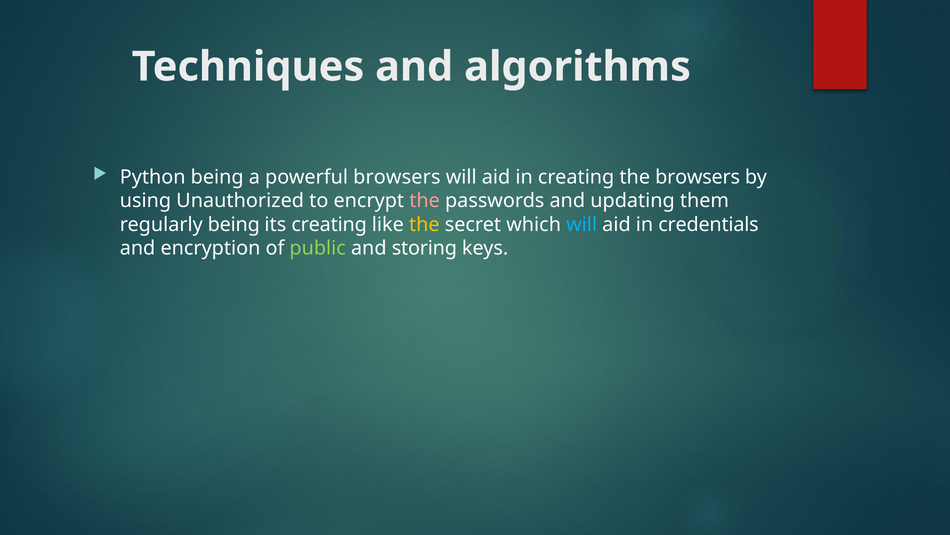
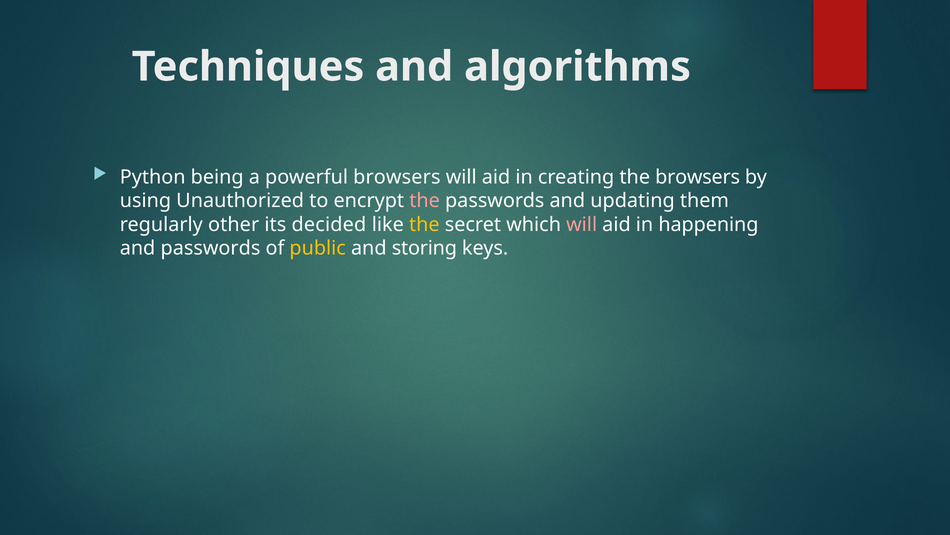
regularly being: being -> other
its creating: creating -> decided
will at (582, 224) colour: light blue -> pink
credentials: credentials -> happening
and encryption: encryption -> passwords
public colour: light green -> yellow
